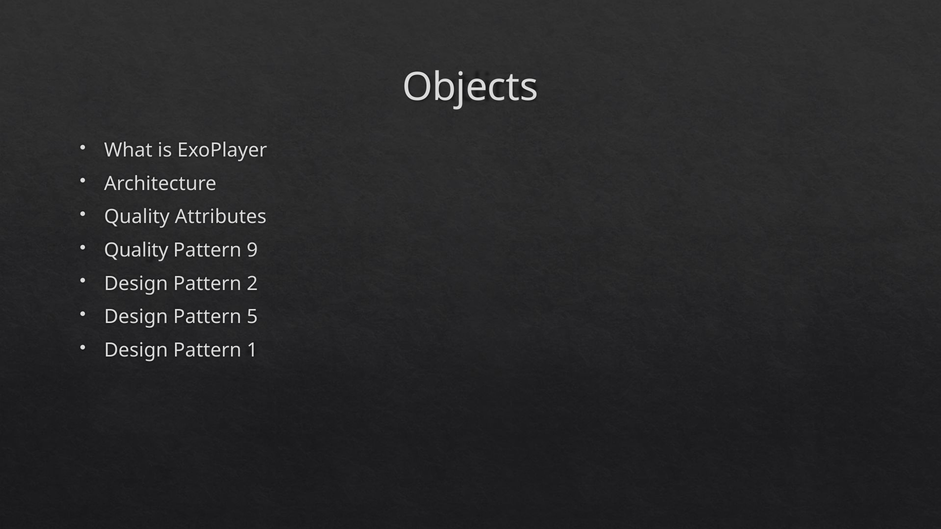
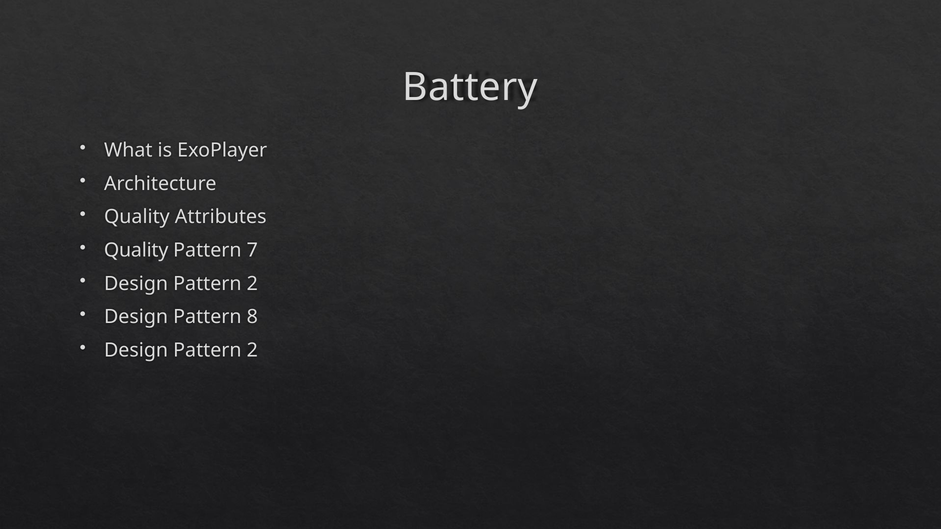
Objects: Objects -> Battery
9: 9 -> 7
5: 5 -> 8
1 at (252, 350): 1 -> 2
